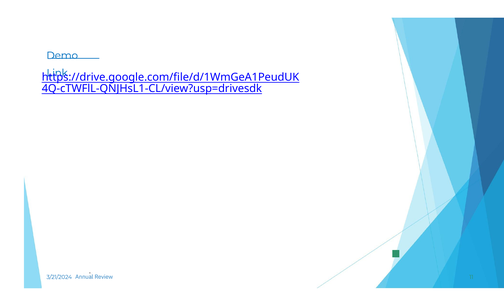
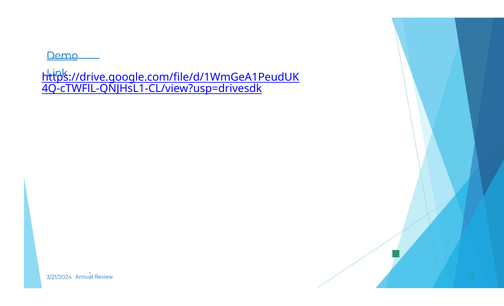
Demo underline: none -> present
